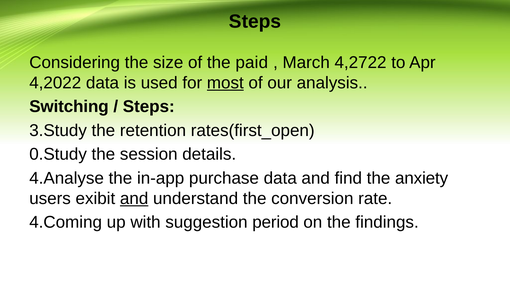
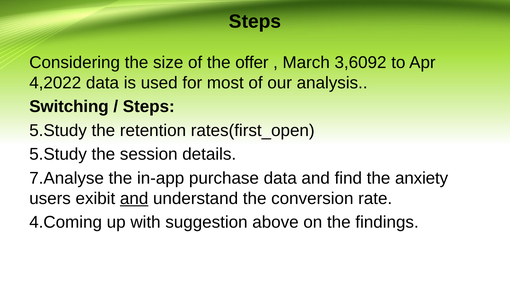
paid: paid -> offer
4,2722: 4,2722 -> 3,6092
most underline: present -> none
3.Study at (58, 130): 3.Study -> 5.Study
0.Study at (58, 154): 0.Study -> 5.Study
4.Analyse: 4.Analyse -> 7.Analyse
period: period -> above
